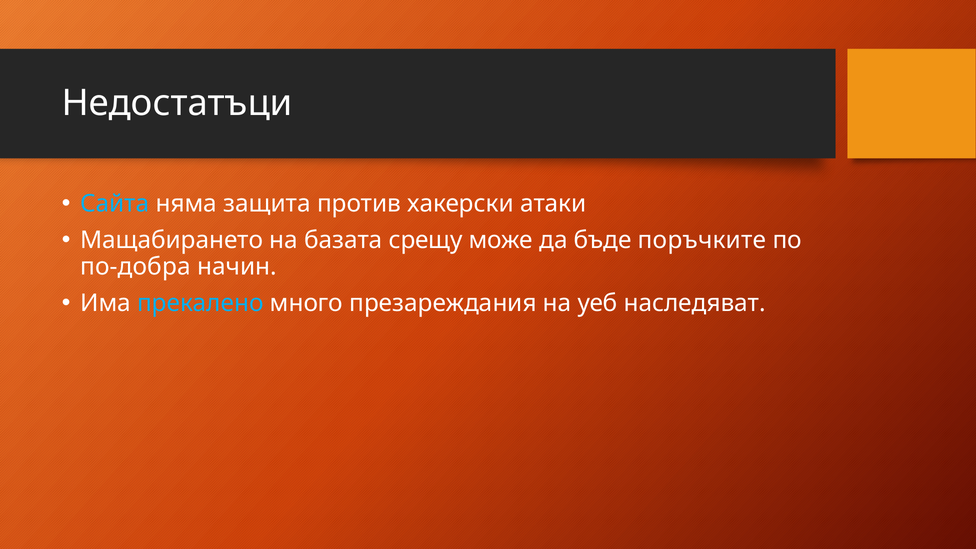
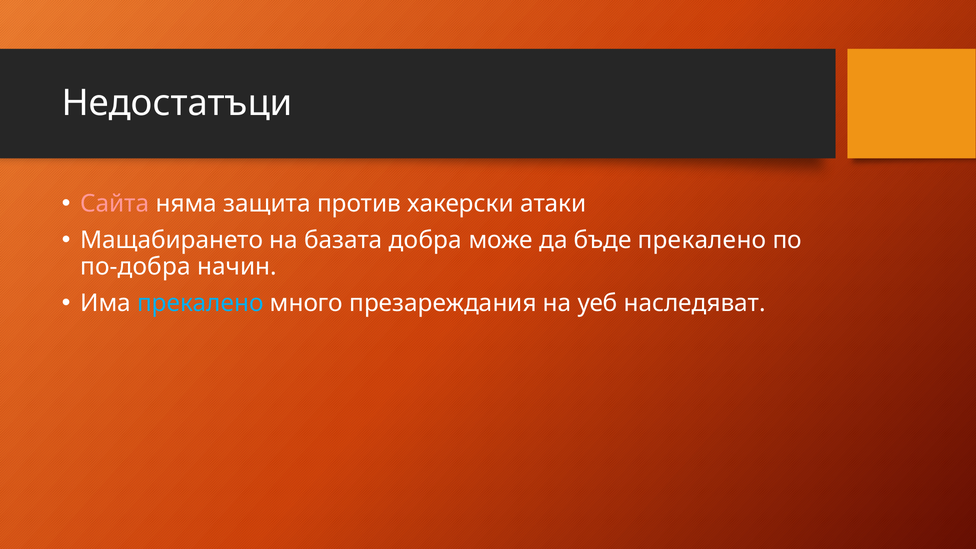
Сайта colour: light blue -> pink
срещу: срещу -> добра
бъде поръчките: поръчките -> прекалено
